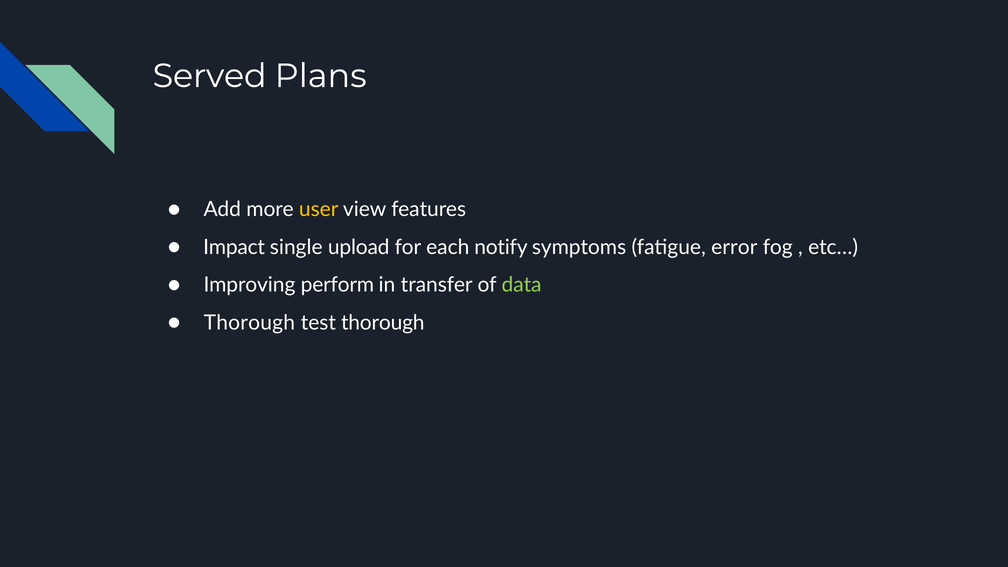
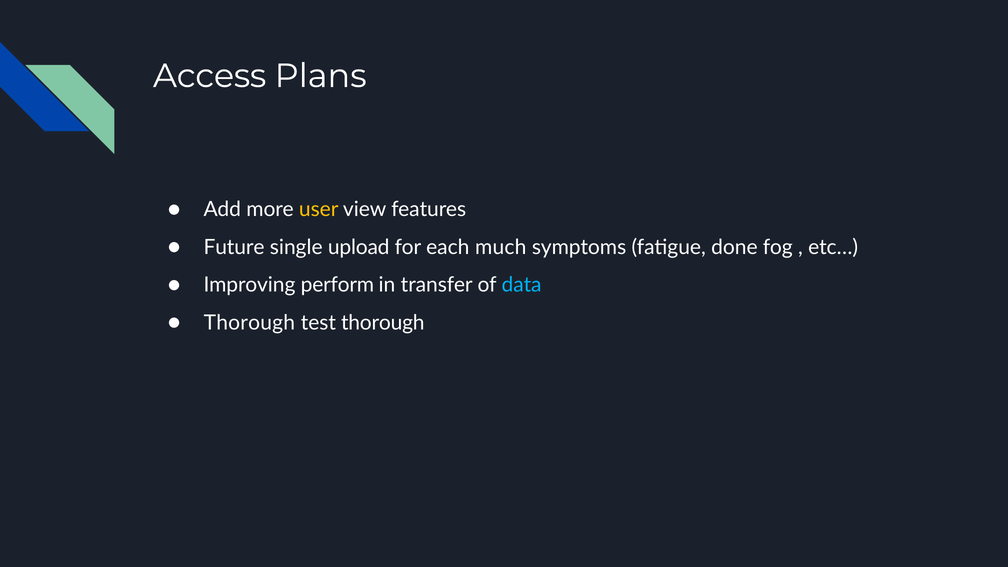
Served: Served -> Access
Impact: Impact -> Future
notify: notify -> much
error: error -> done
data colour: light green -> light blue
